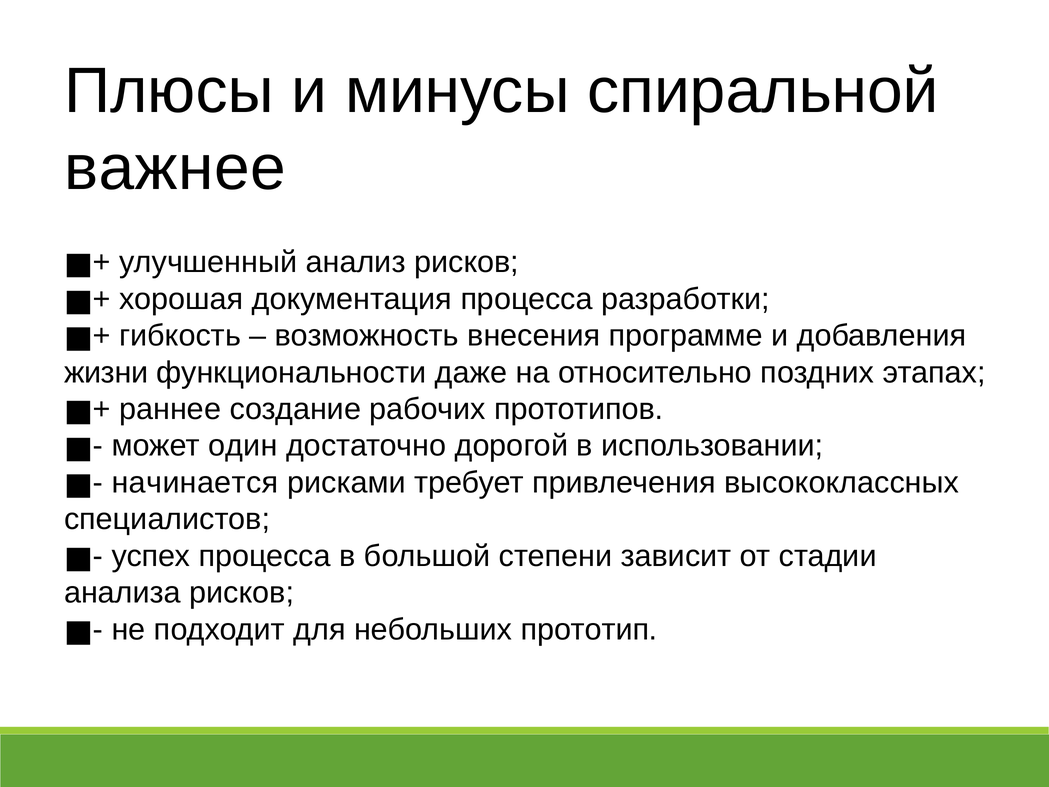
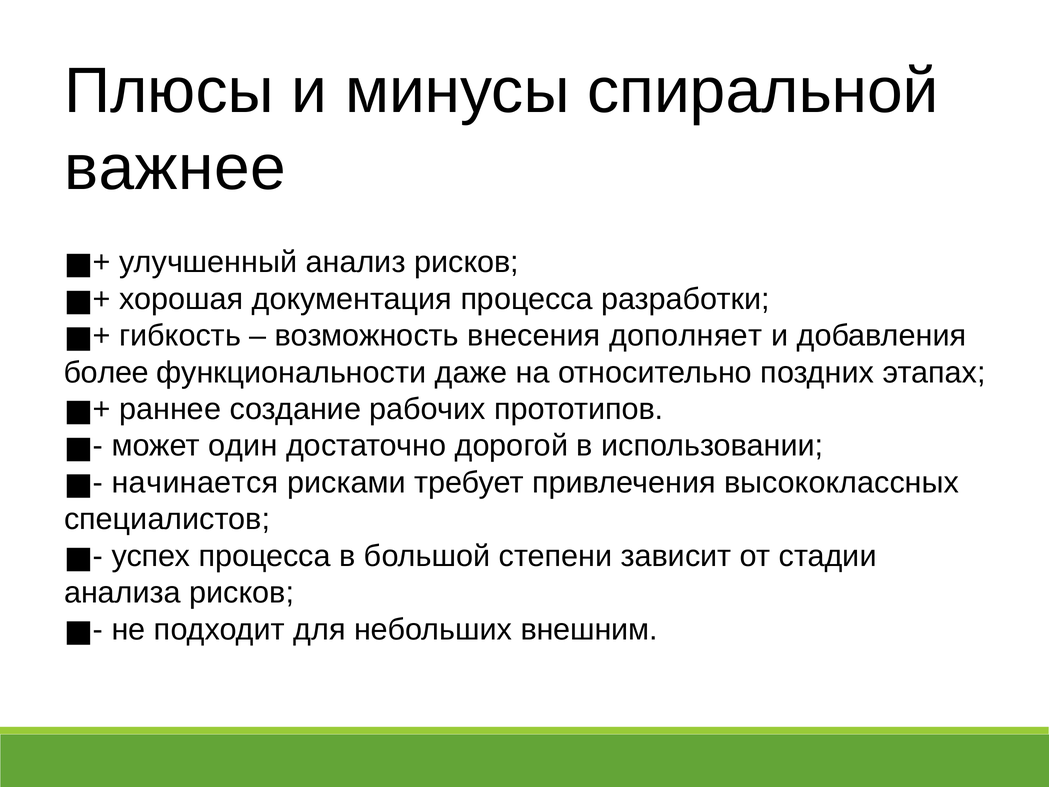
программе: программе -> дополняет
жизни: жизни -> более
прототип: прототип -> внешним
